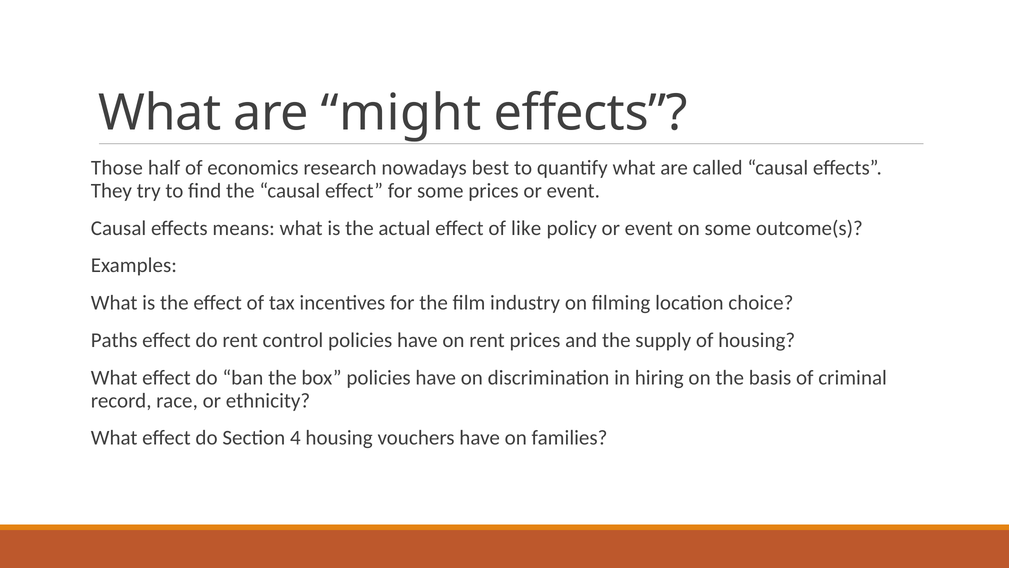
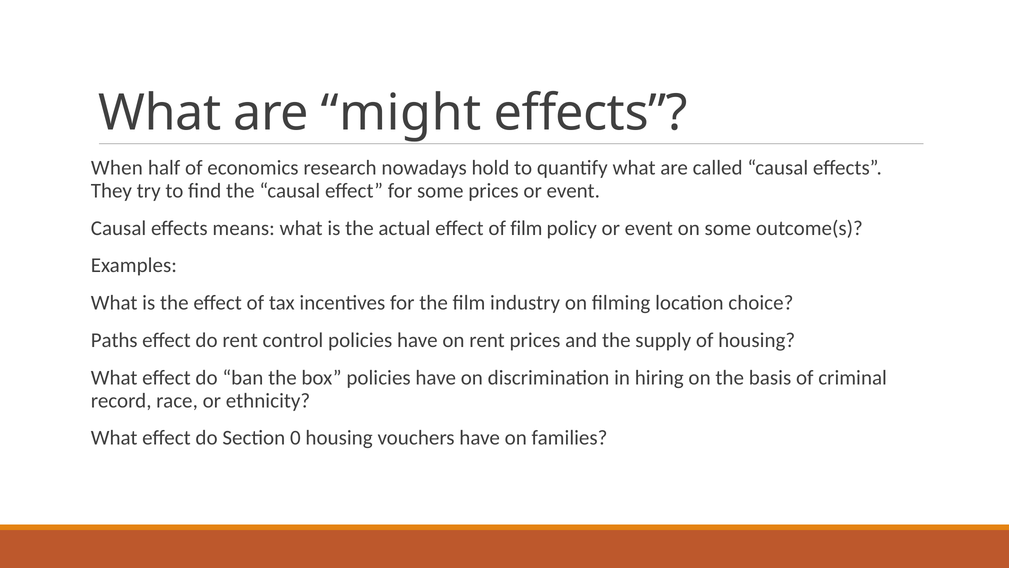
Those: Those -> When
best: best -> hold
of like: like -> film
4: 4 -> 0
